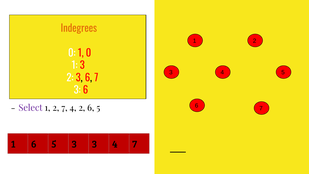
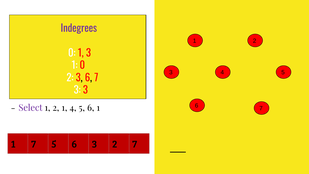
Indegrees colour: orange -> purple
1 0: 0 -> 3
1 3: 3 -> 0
6 at (86, 90): 6 -> 3
2 7: 7 -> 1
2 at (82, 108): 2 -> 5
5 at (98, 108): 5 -> 1
1 6: 6 -> 7
3 at (74, 144): 3 -> 6
3 4: 4 -> 2
